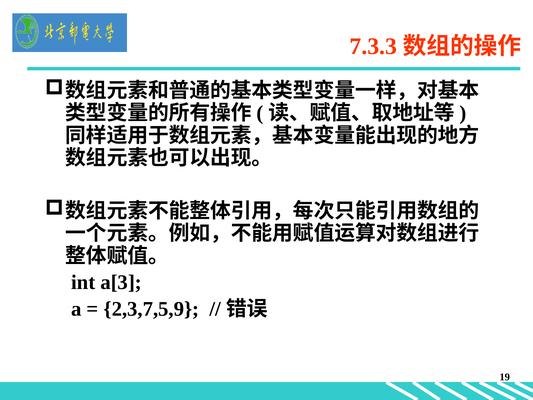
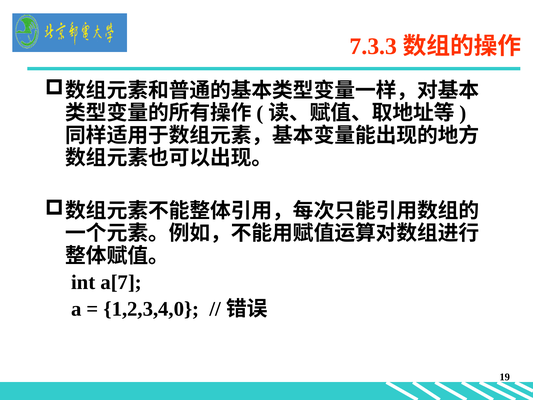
a[3: a[3 -> a[7
2,3,7,5,9: 2,3,7,5,9 -> 1,2,3,4,0
